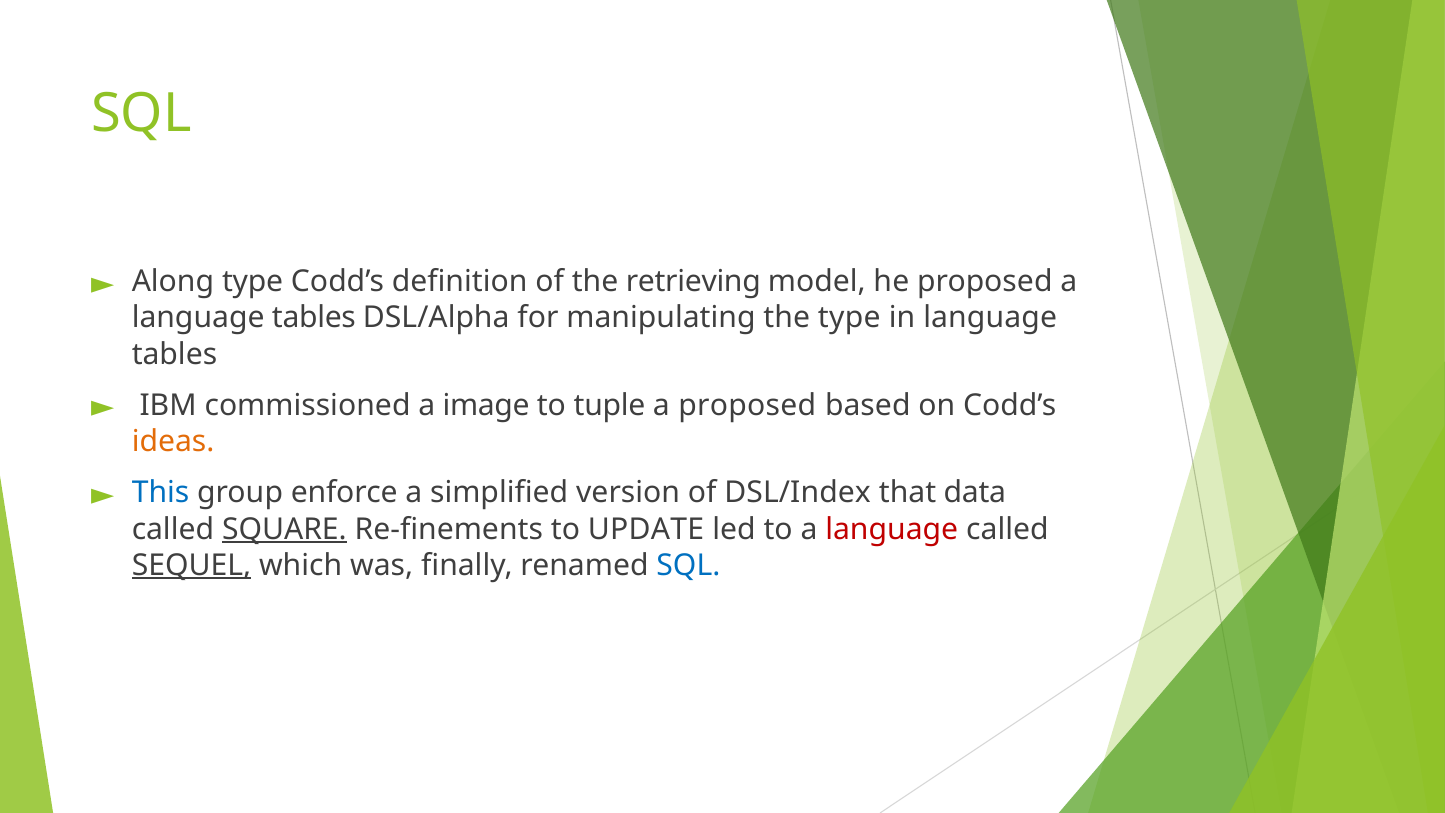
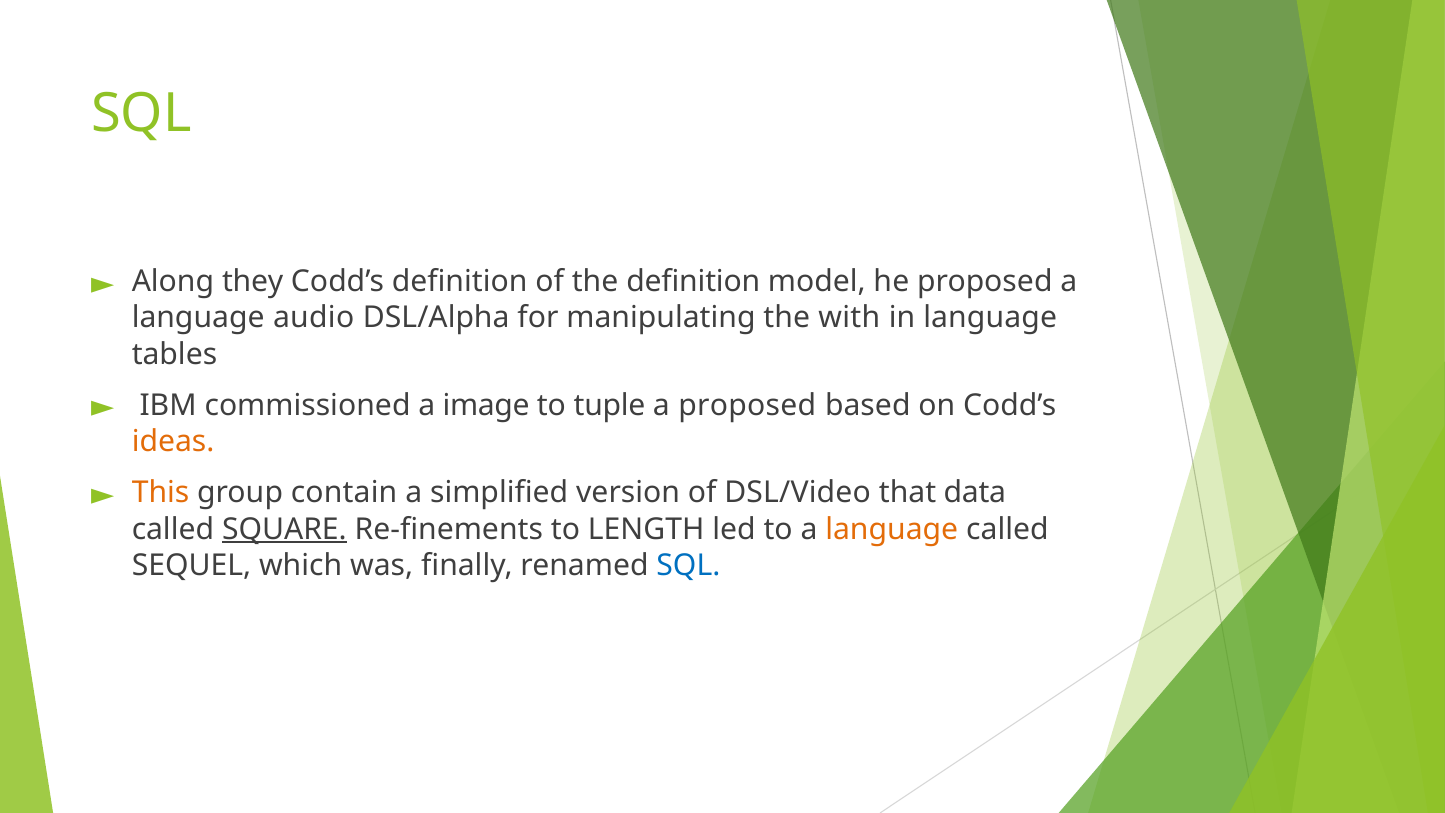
Along type: type -> they
the retrieving: retrieving -> definition
tables at (314, 318): tables -> audio
the type: type -> with
This colour: blue -> orange
enforce: enforce -> contain
DSL/Index: DSL/Index -> DSL/Video
UPDATE: UPDATE -> LENGTH
language at (892, 529) colour: red -> orange
SEQUEL underline: present -> none
